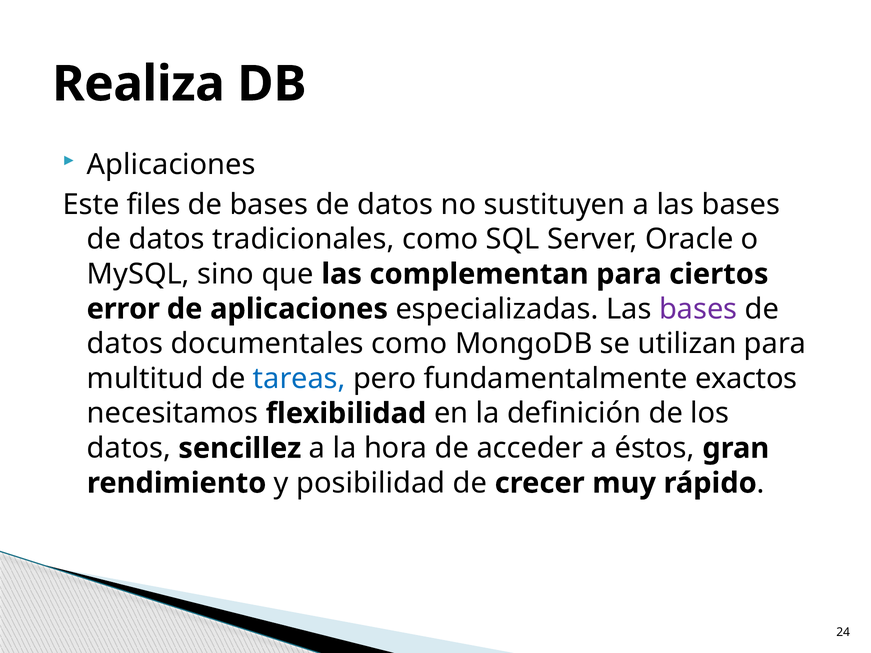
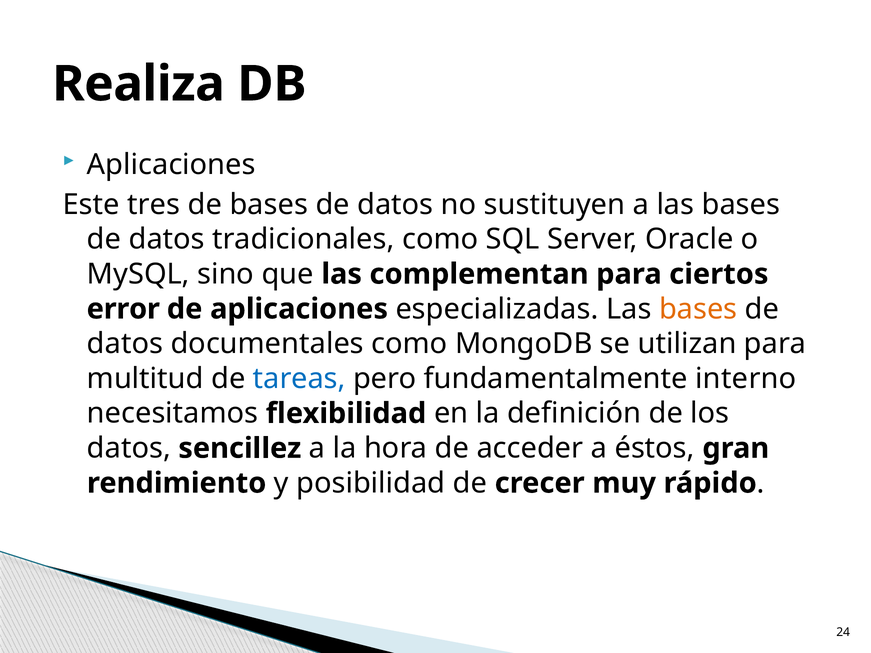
files: files -> tres
bases at (698, 309) colour: purple -> orange
exactos: exactos -> interno
